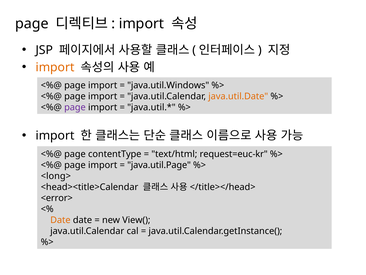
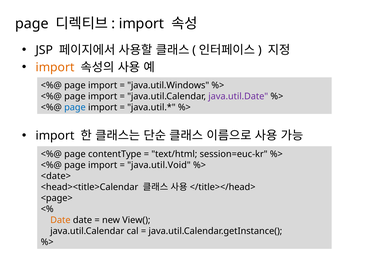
java.util.Date colour: orange -> purple
page at (75, 107) colour: purple -> blue
request=euc-kr: request=euc-kr -> session=euc-kr
java.util.Page: java.util.Page -> java.util.Void
<long>: <long> -> <date>
<error>: <error> -> <page>
